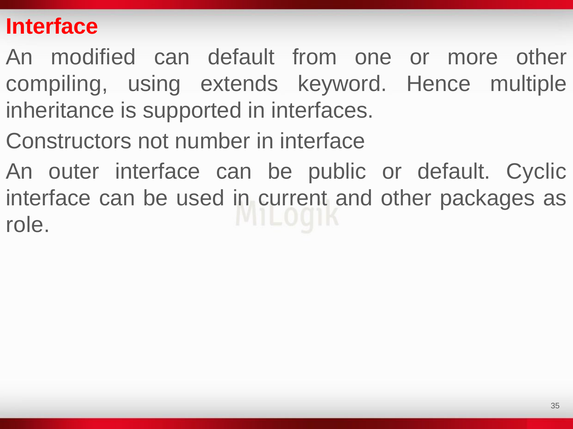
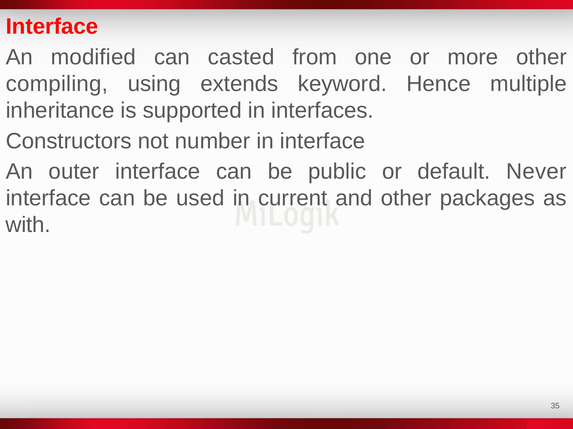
can default: default -> casted
Cyclic: Cyclic -> Never
role: role -> with
